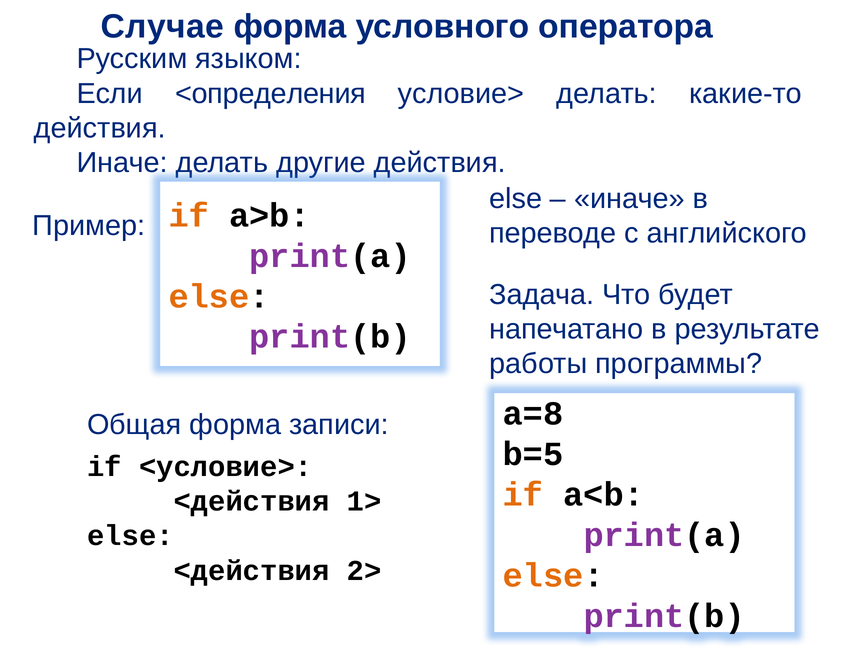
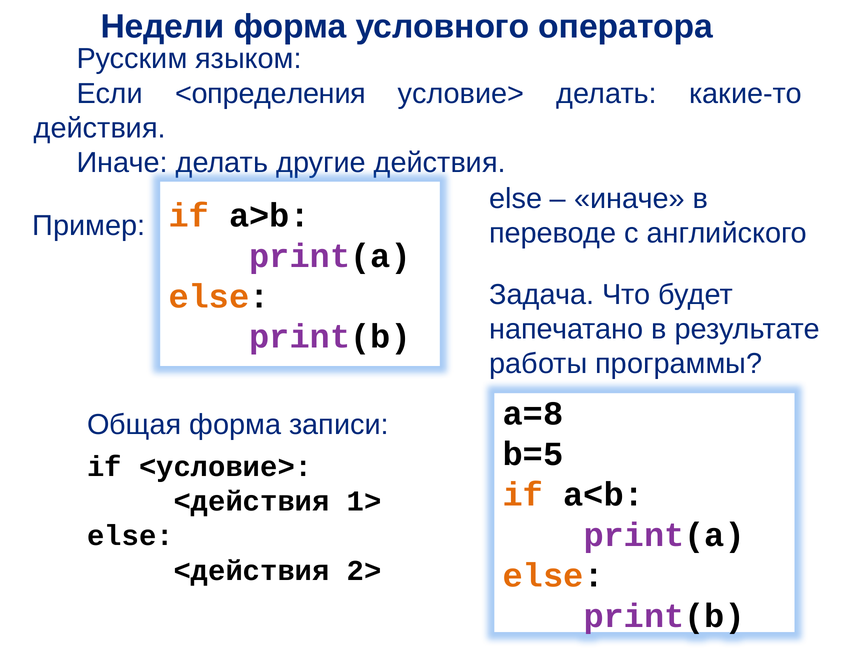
Случае: Случае -> Недели
